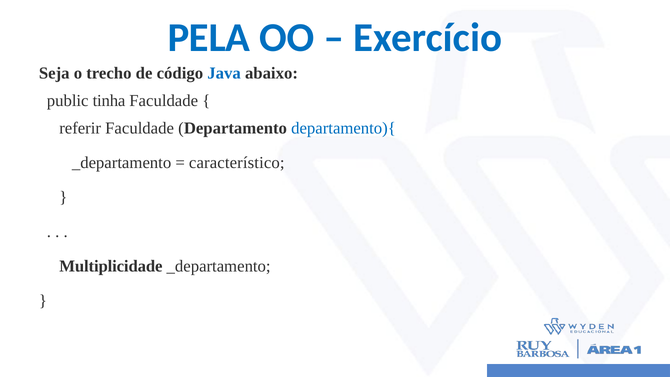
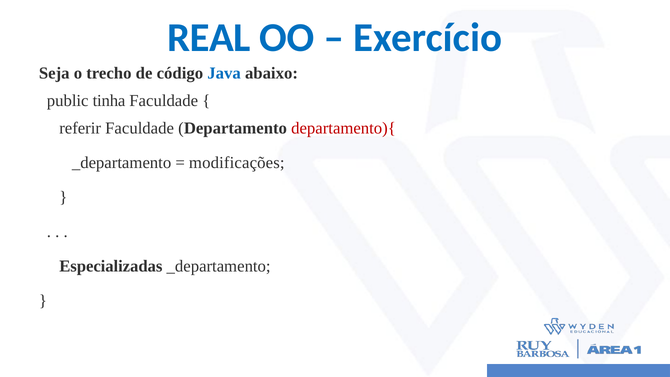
PELA: PELA -> REAL
departamento){ colour: blue -> red
característico: característico -> modificações
Multiplicidade: Multiplicidade -> Especializadas
